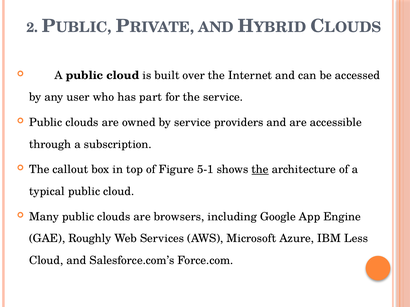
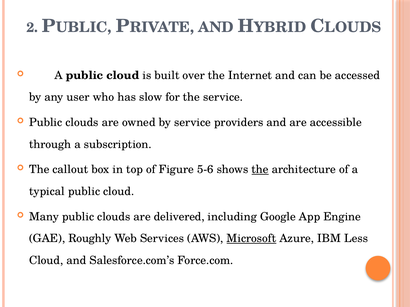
part: part -> slow
5-1: 5-1 -> 5-6
browsers: browsers -> delivered
Microsoft underline: none -> present
